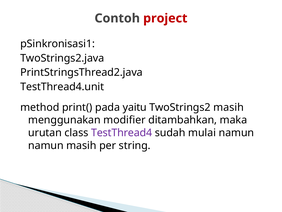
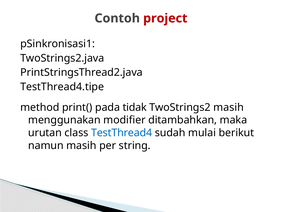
TestThread4.unit: TestThread4.unit -> TestThread4.tipe
yaitu: yaitu -> tidak
TestThread4 colour: purple -> blue
mulai namun: namun -> berikut
